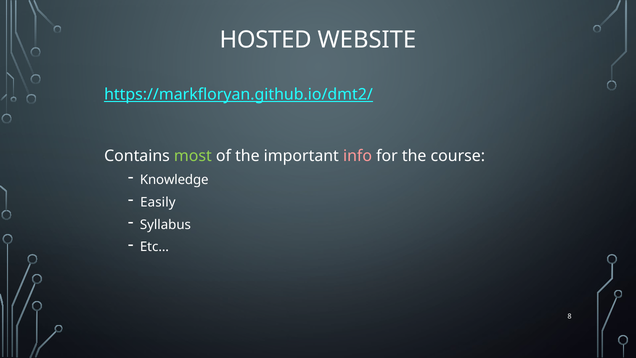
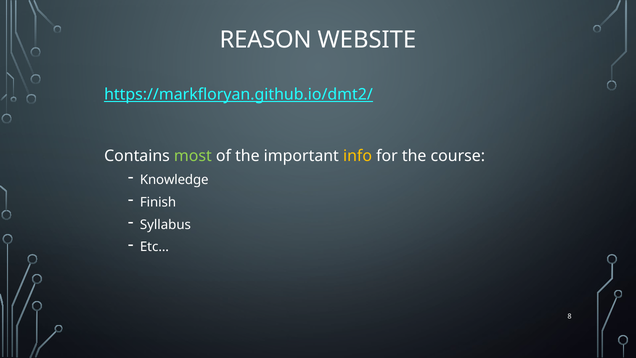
HOSTED: HOSTED -> REASON
info colour: pink -> yellow
Easily: Easily -> Finish
